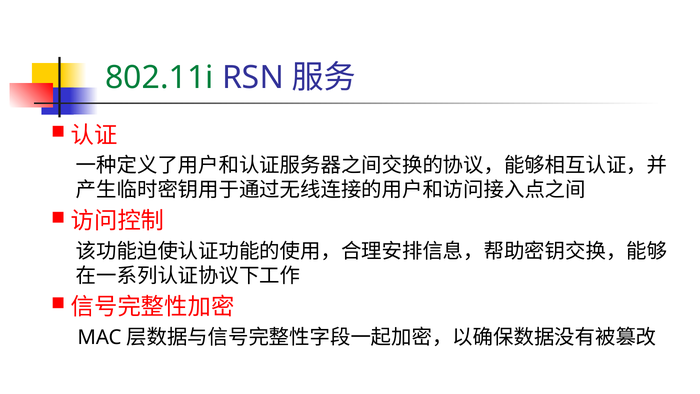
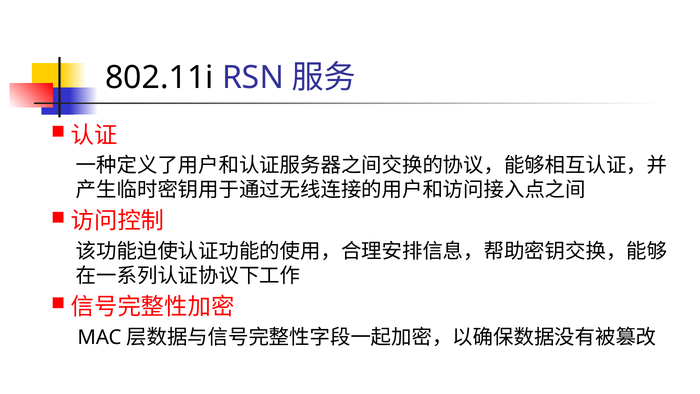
802.11i colour: green -> black
